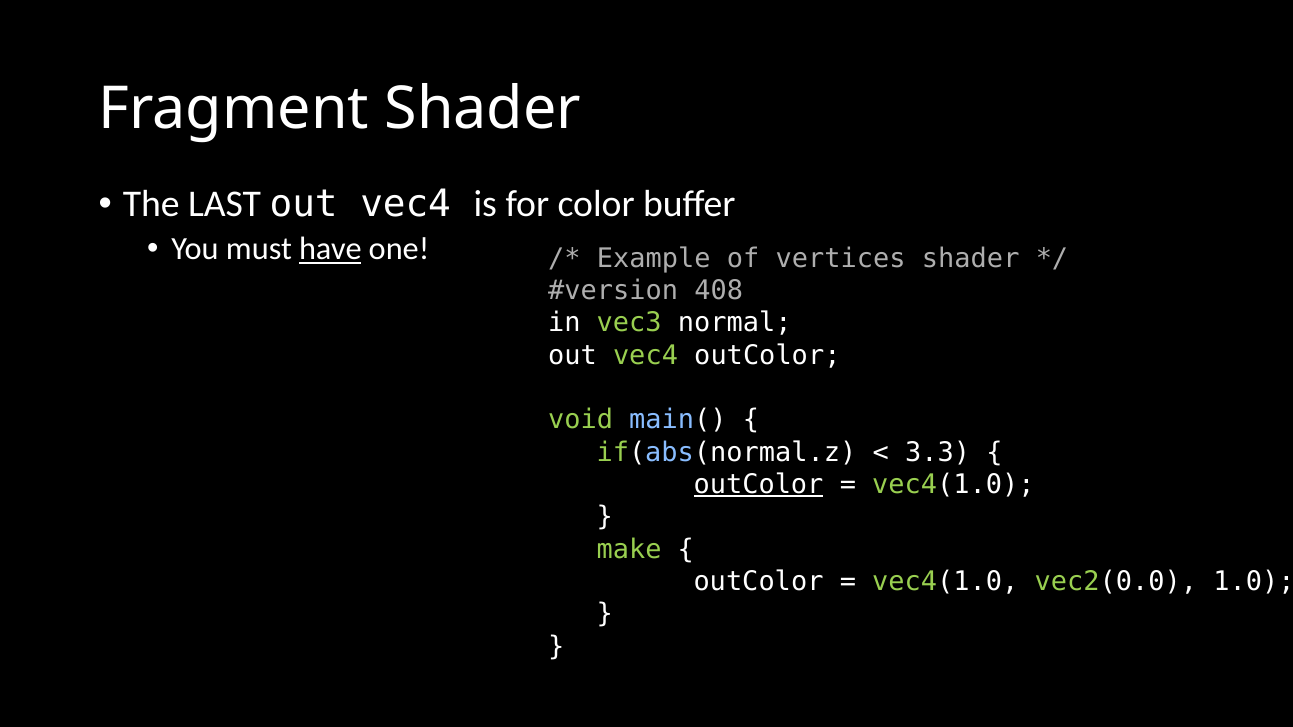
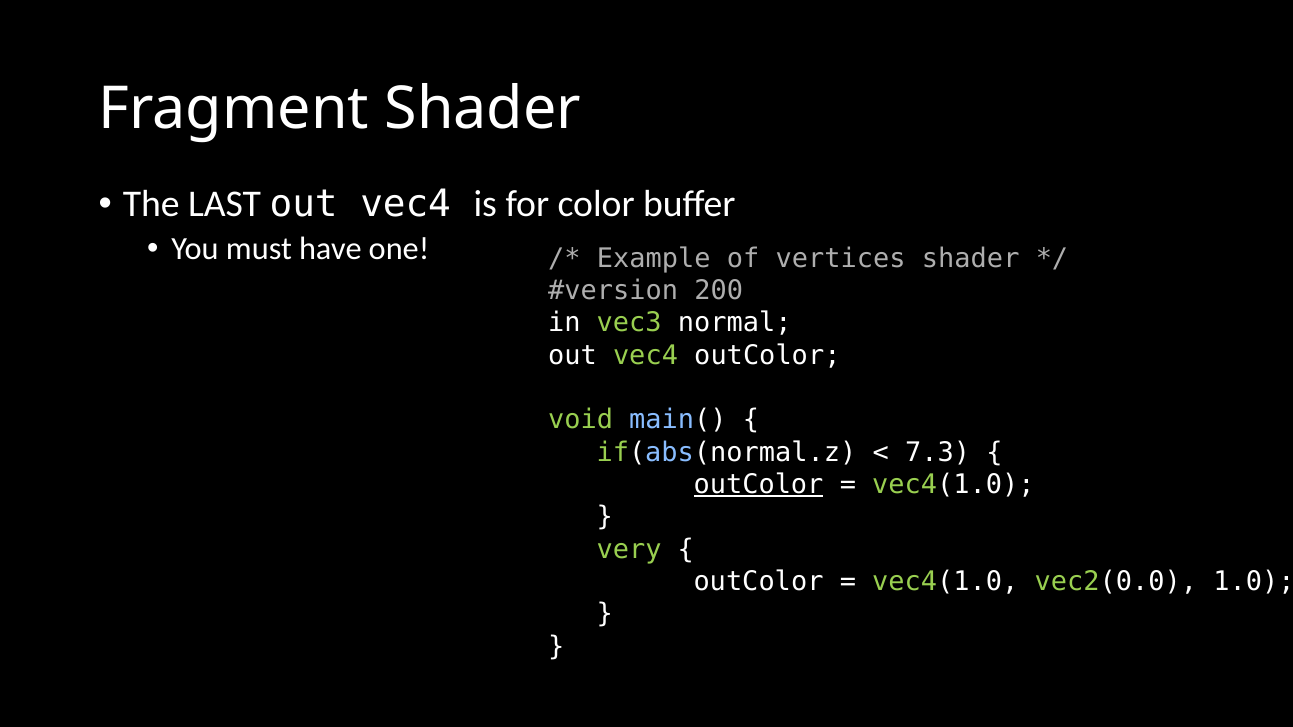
have underline: present -> none
408: 408 -> 200
3.3: 3.3 -> 7.3
make: make -> very
